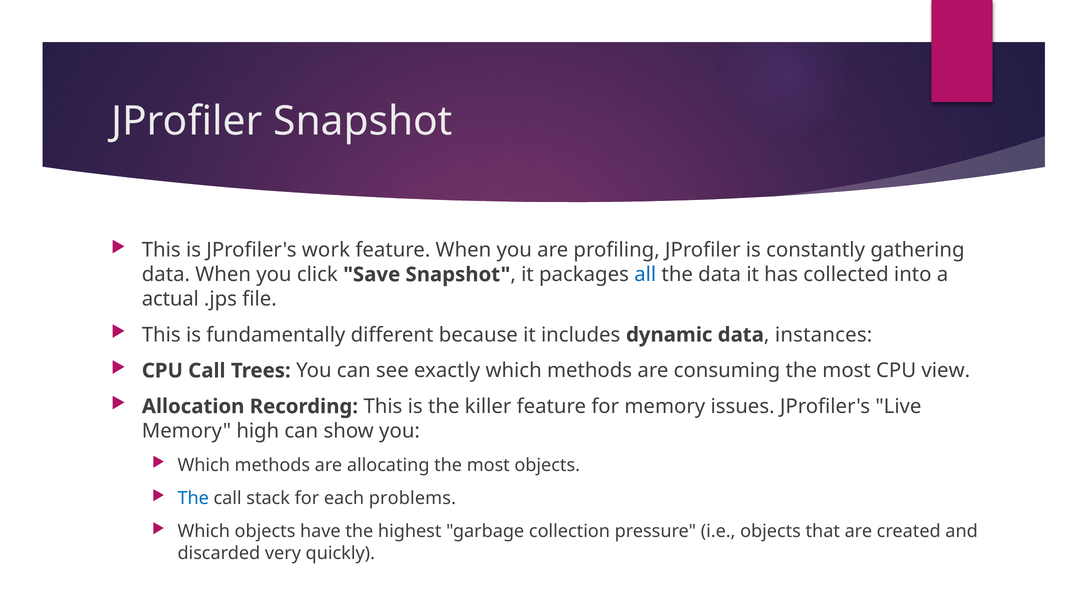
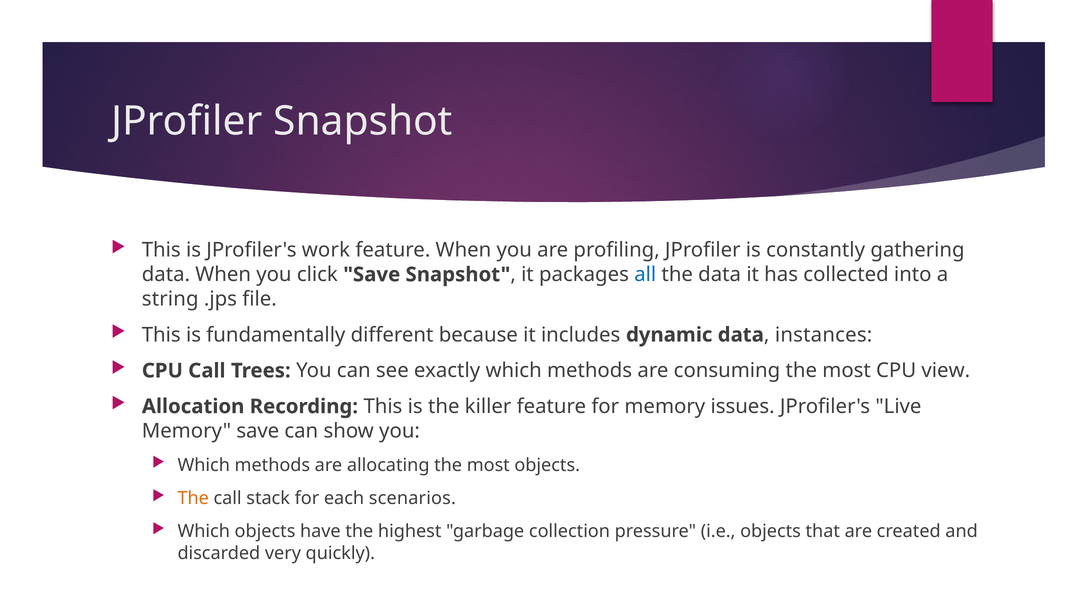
actual: actual -> string
Memory high: high -> save
The at (193, 498) colour: blue -> orange
problems: problems -> scenarios
